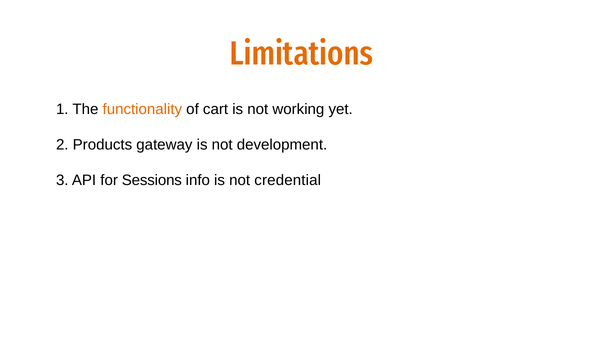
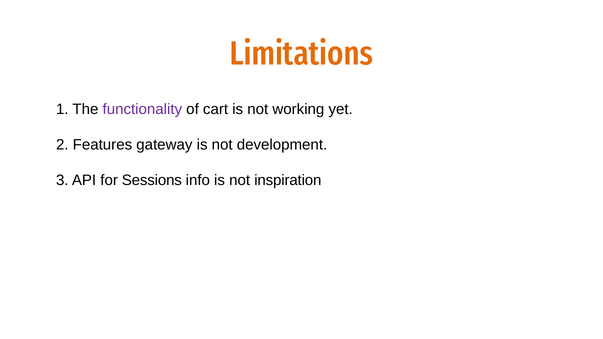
functionality colour: orange -> purple
Products: Products -> Features
credential: credential -> inspiration
